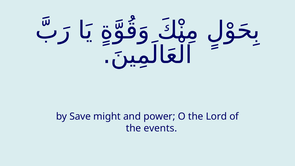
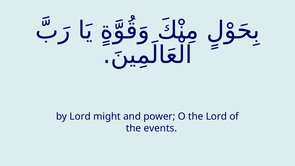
by Save: Save -> Lord
